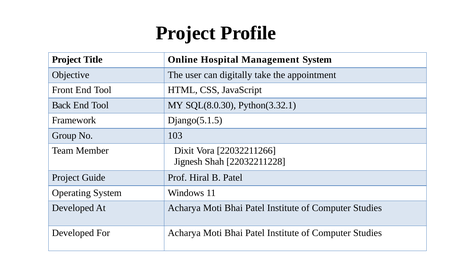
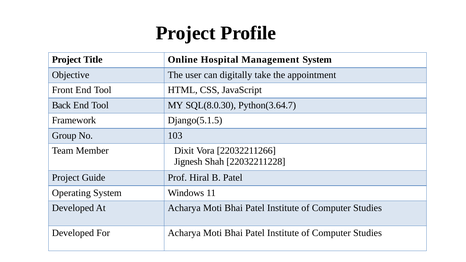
Python(3.32.1: Python(3.32.1 -> Python(3.64.7
